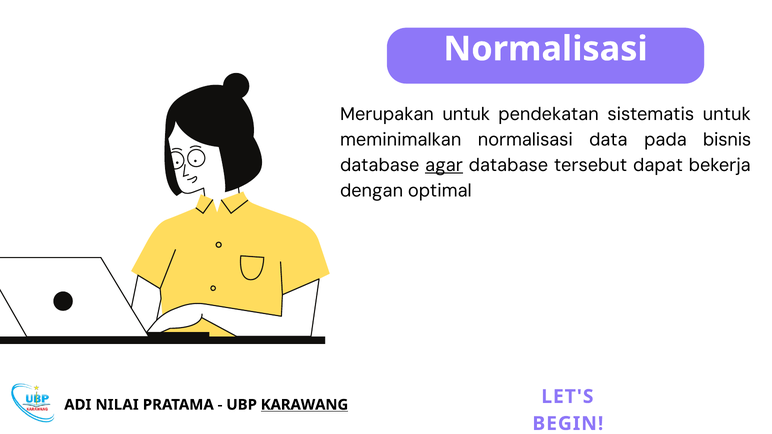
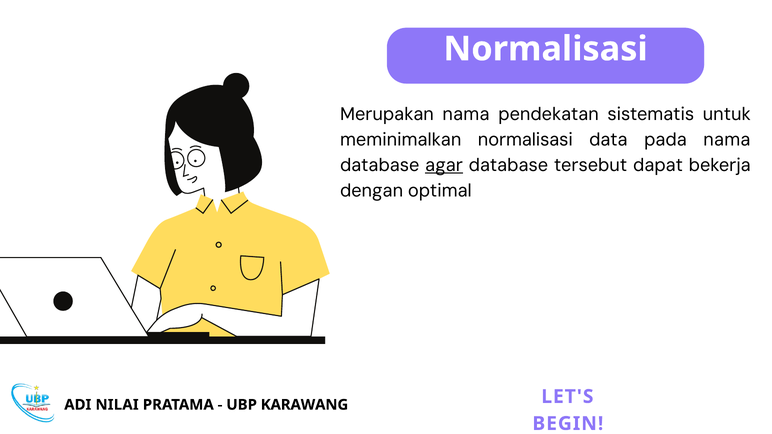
Merupakan untuk: untuk -> nama
pada bisnis: bisnis -> nama
KARAWANG underline: present -> none
